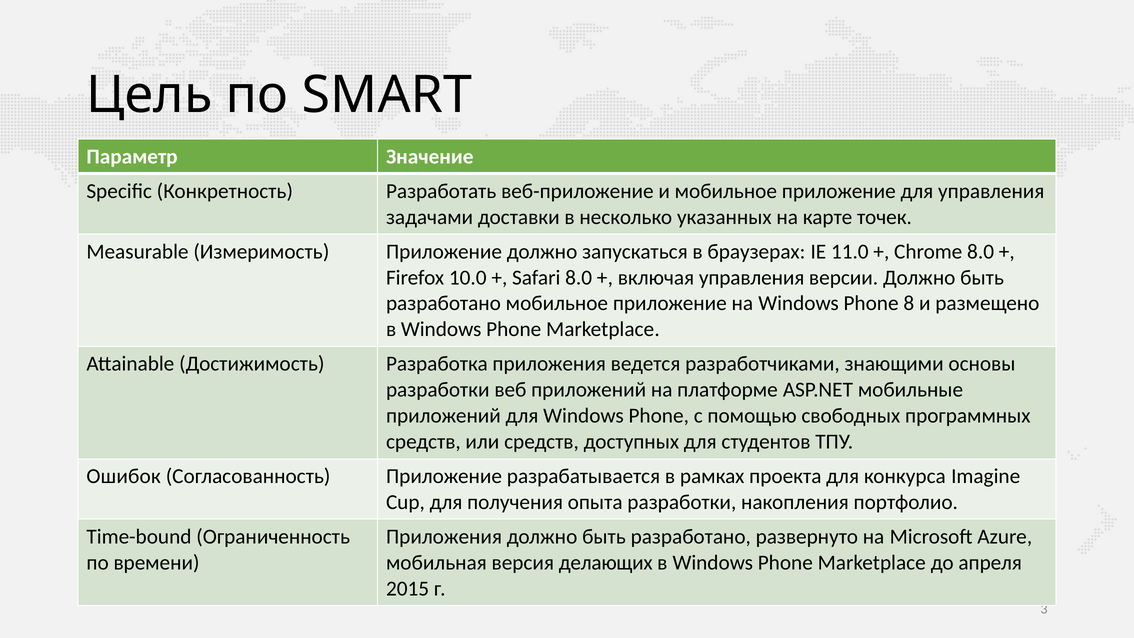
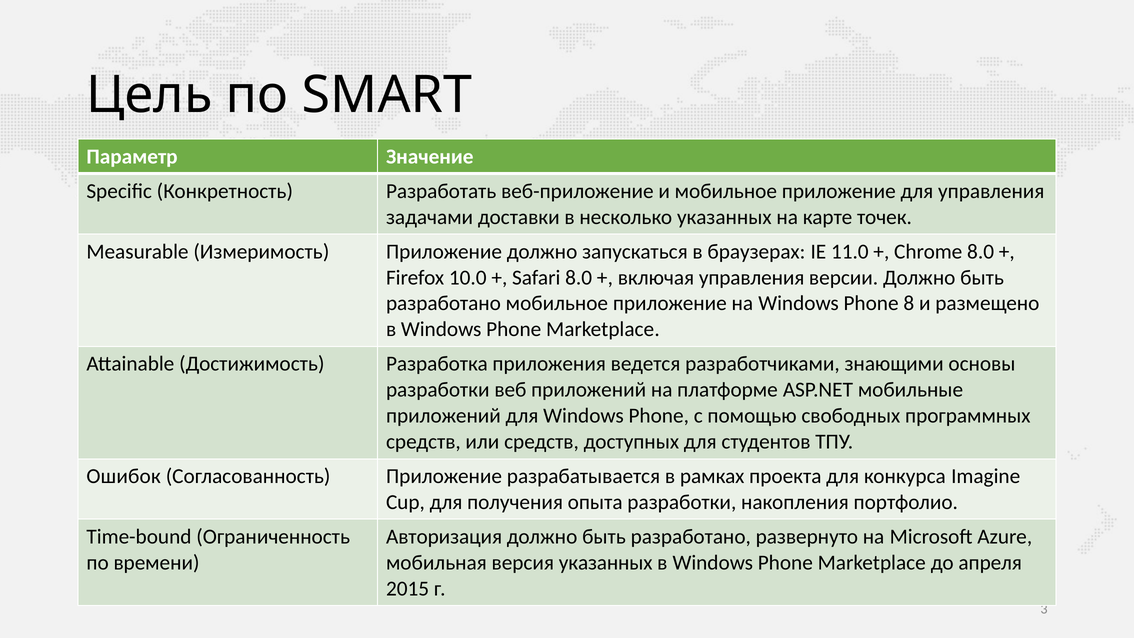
Приложения at (444, 537): Приложения -> Авторизация
версия делающих: делающих -> указанных
